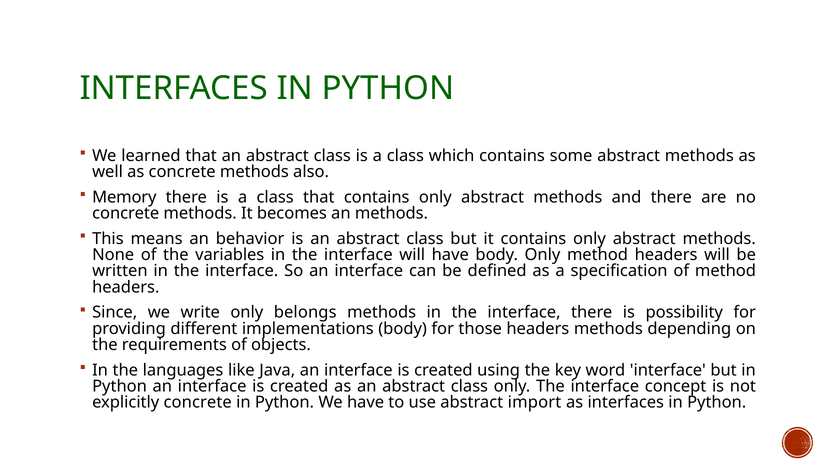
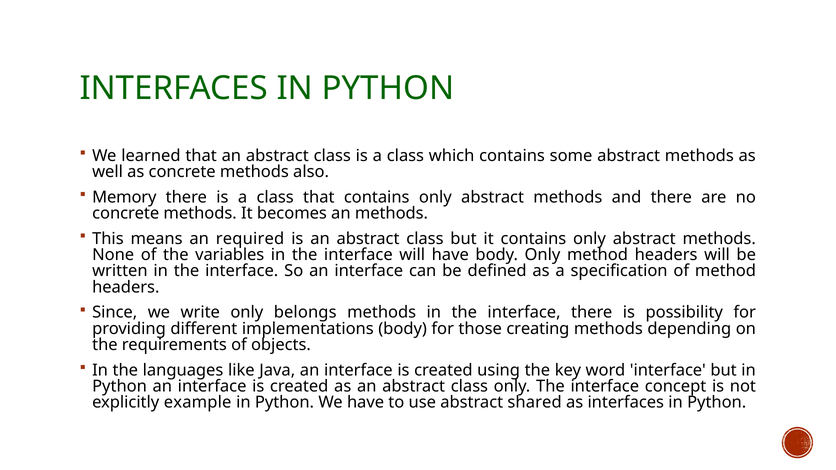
behavior: behavior -> required
those headers: headers -> creating
explicitly concrete: concrete -> example
import: import -> shared
